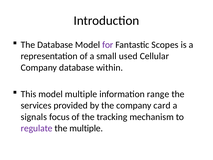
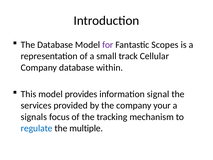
used: used -> track
model multiple: multiple -> provides
range: range -> signal
card: card -> your
regulate colour: purple -> blue
